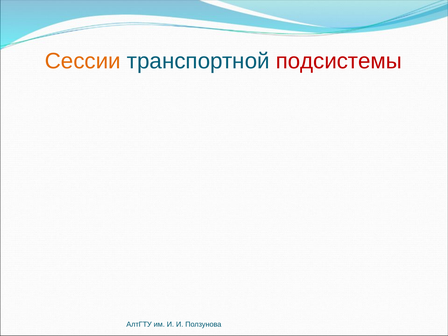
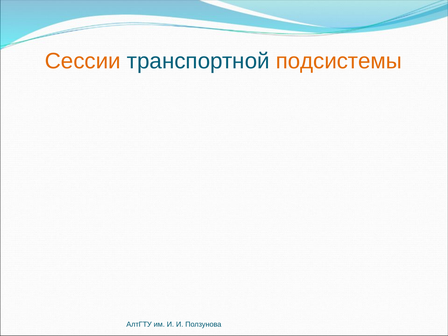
подсистемы colour: red -> orange
